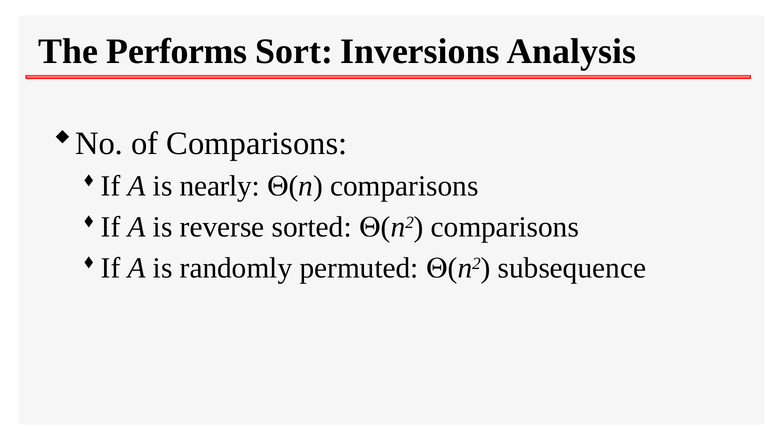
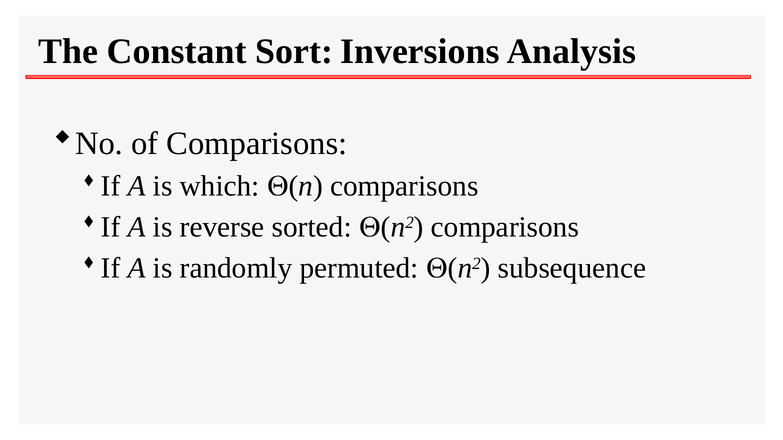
Performs: Performs -> Constant
nearly: nearly -> which
